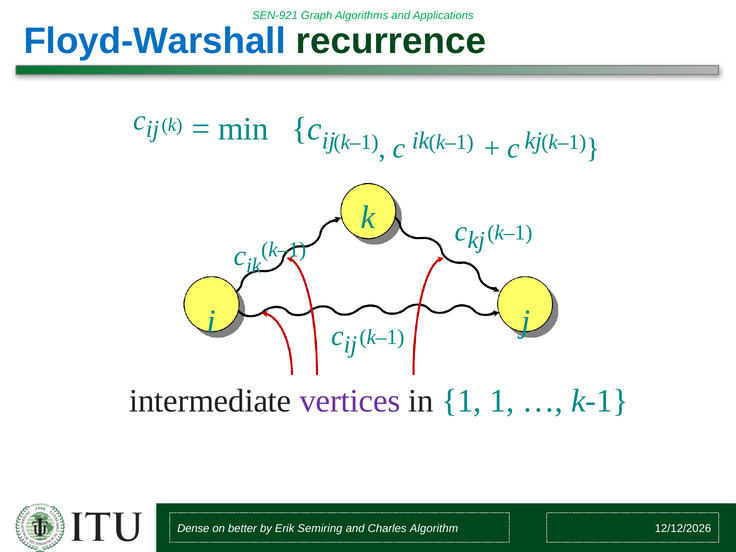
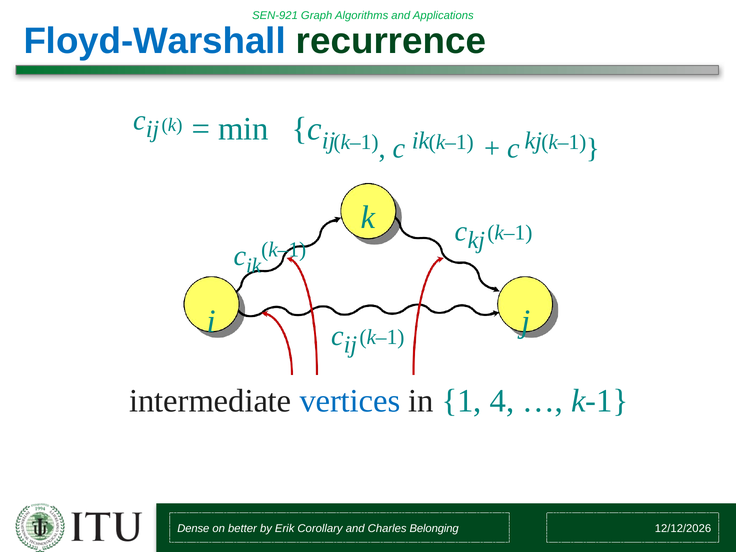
vertices colour: purple -> blue
1 1: 1 -> 4
Semiring: Semiring -> Corollary
Algorithm: Algorithm -> Belonging
